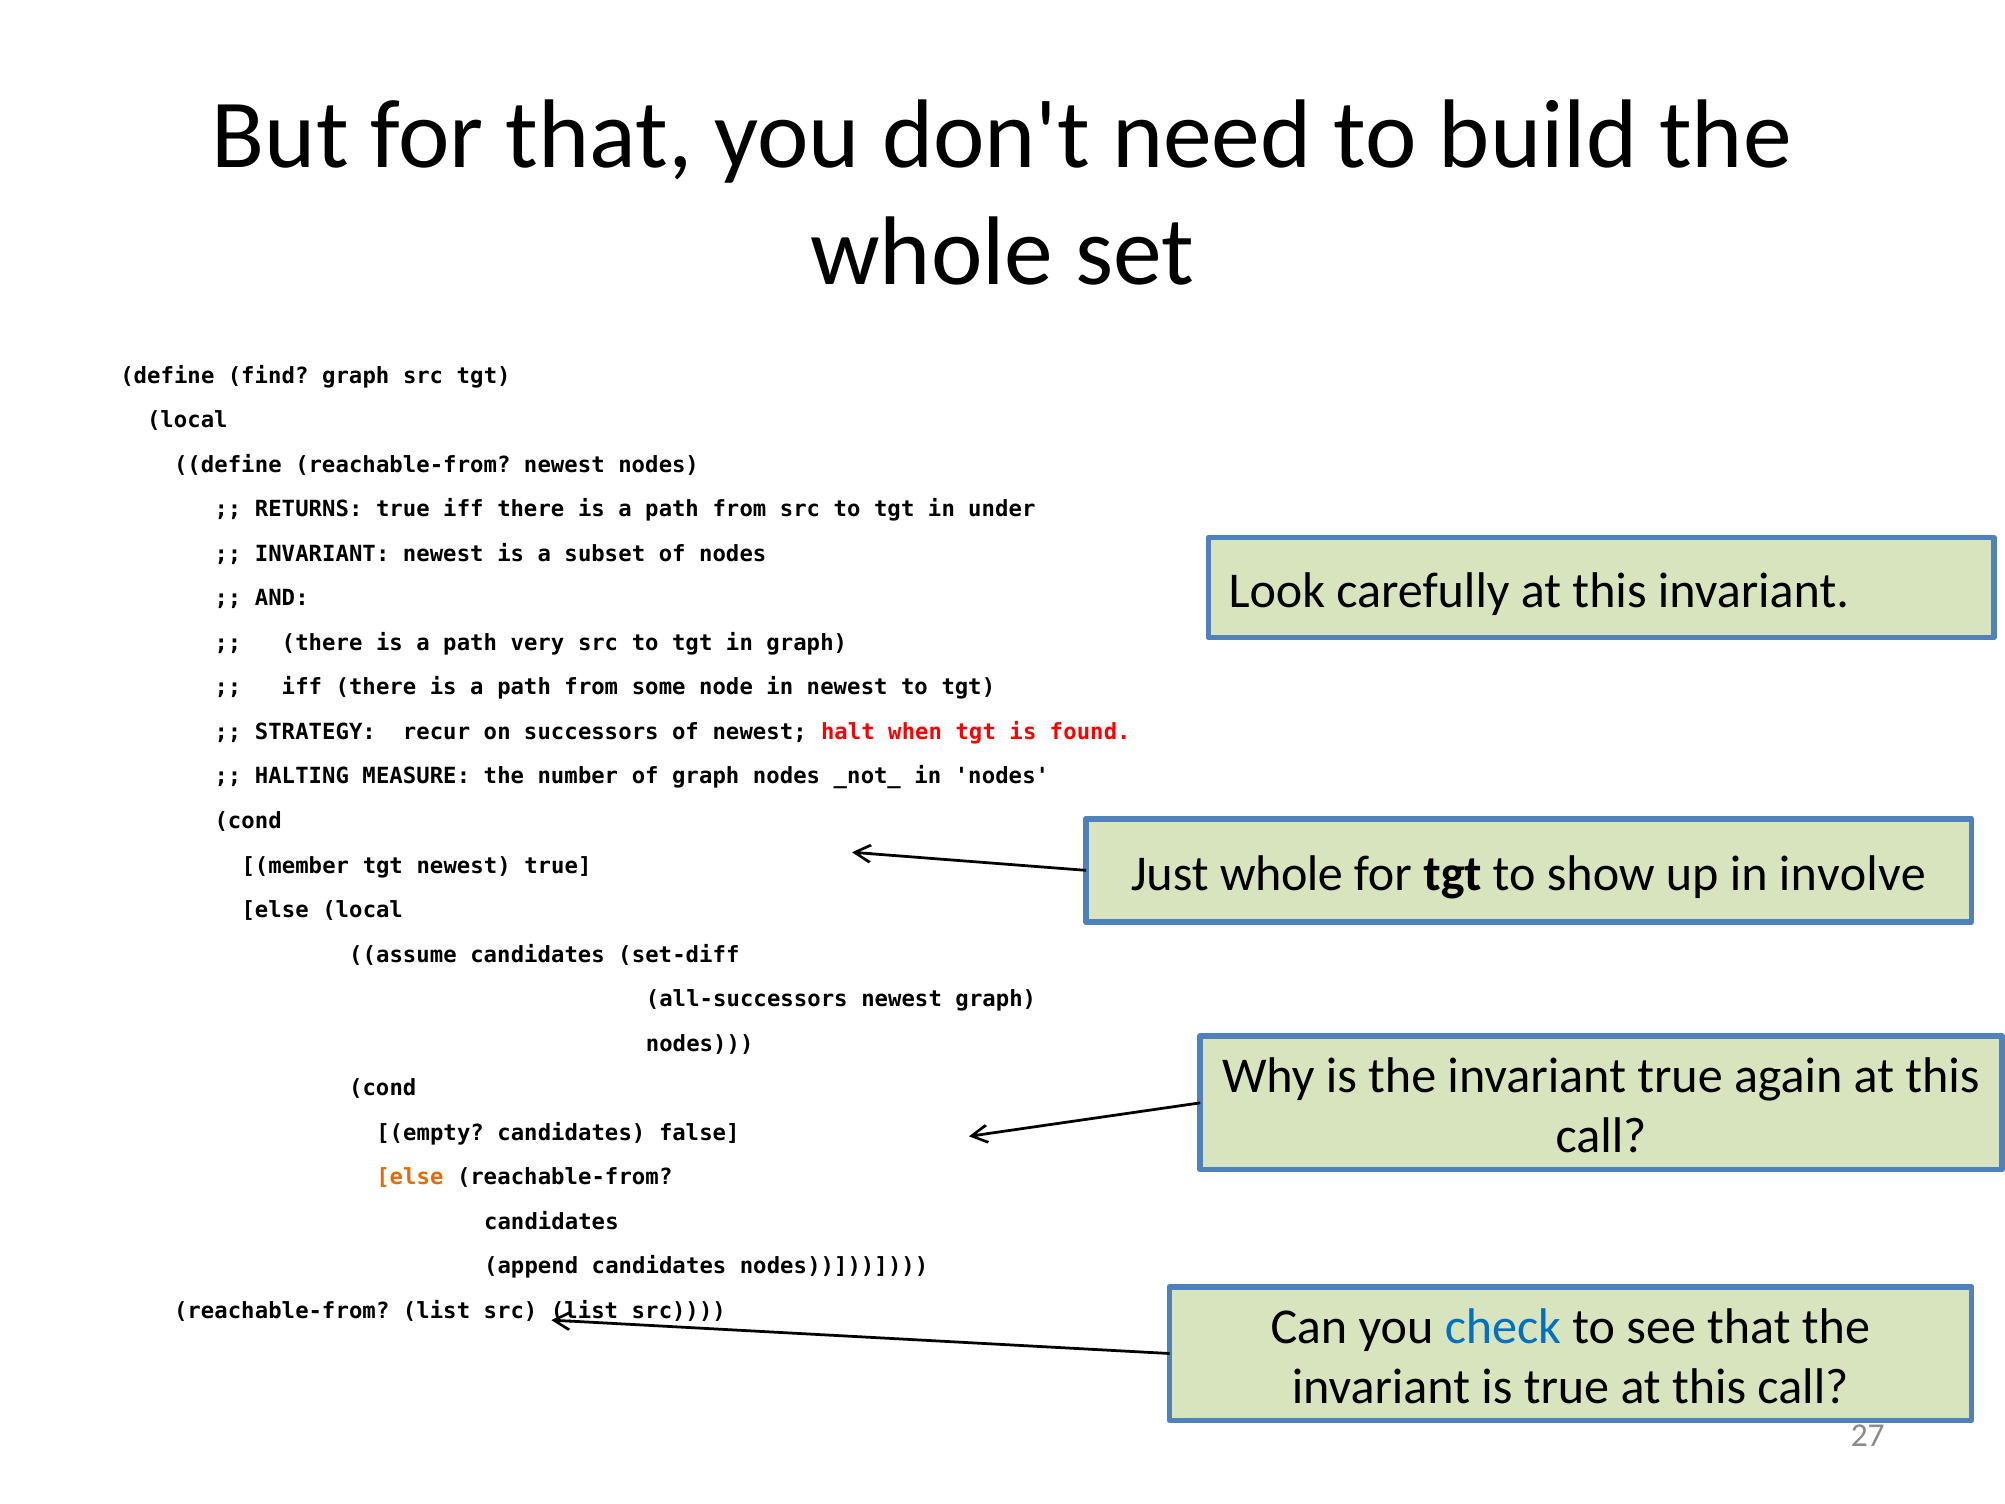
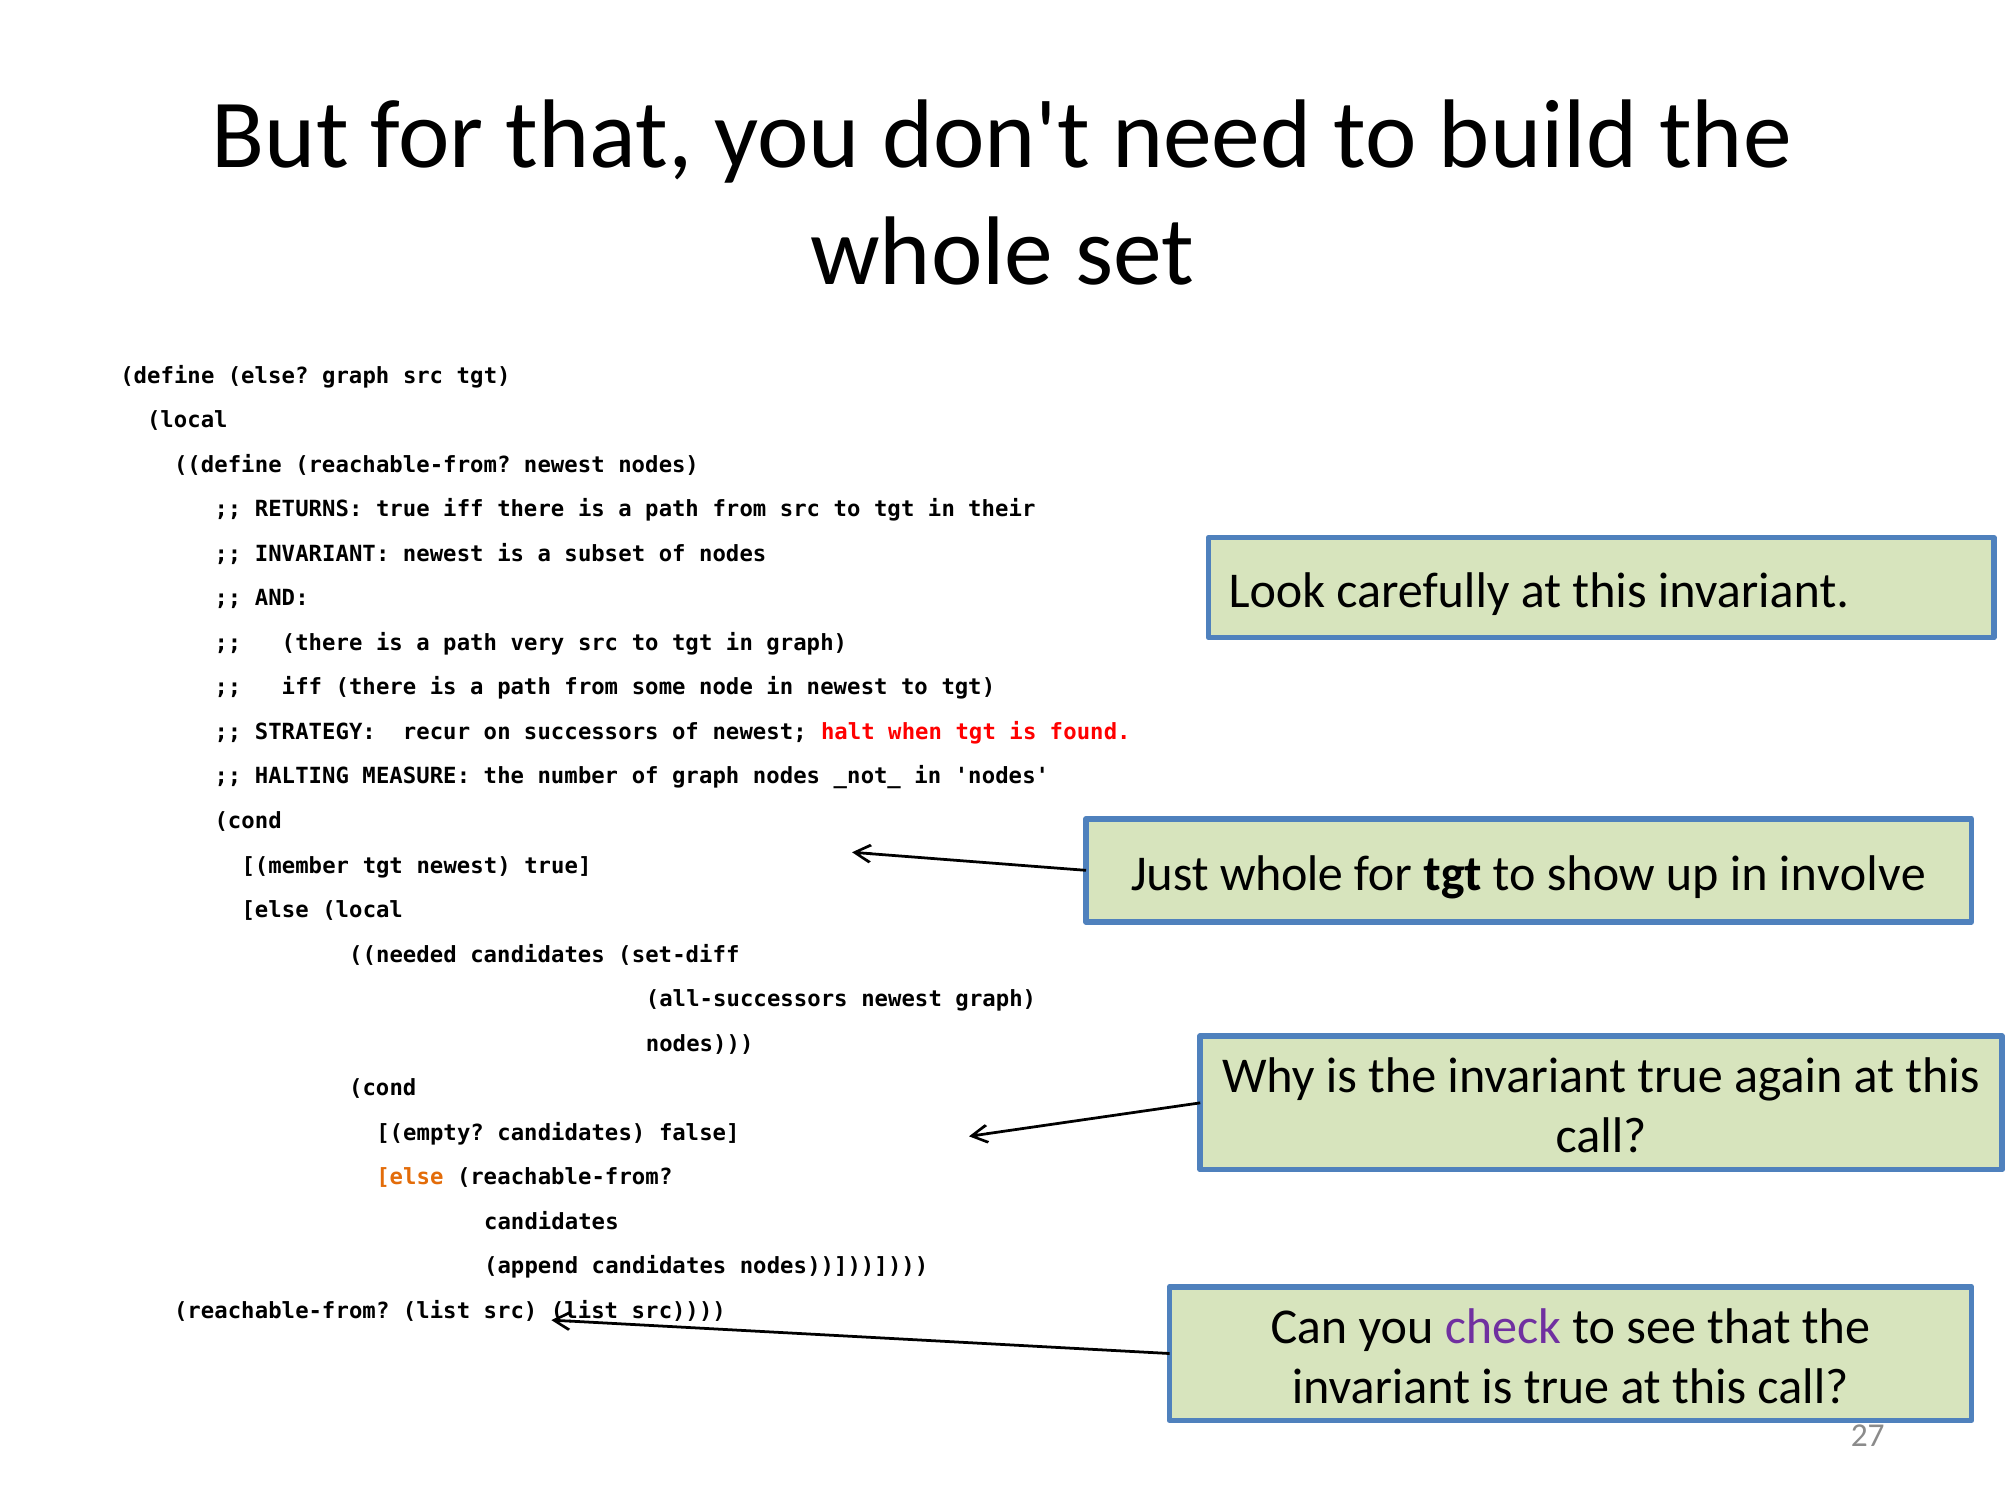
define find: find -> else
under: under -> their
assume: assume -> needed
check colour: blue -> purple
